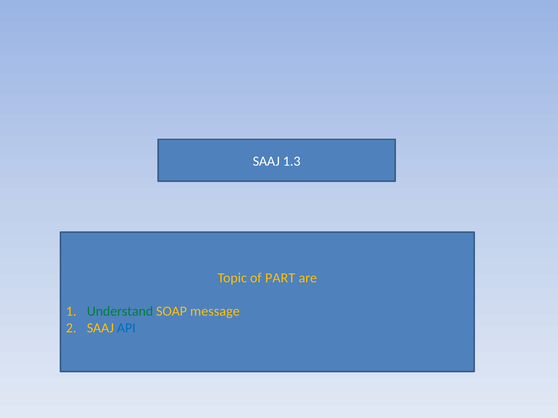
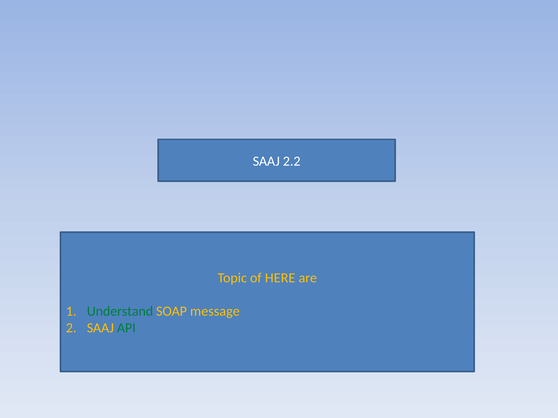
1.3: 1.3 -> 2.2
PART: PART -> HERE
API colour: blue -> green
